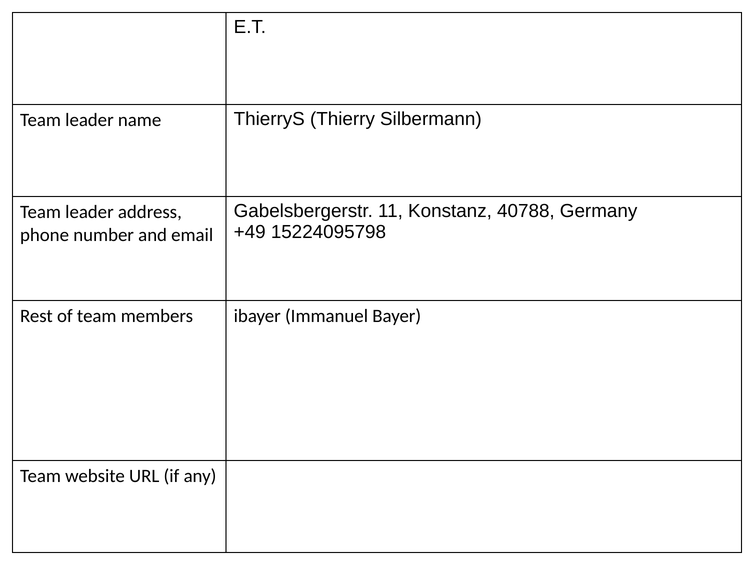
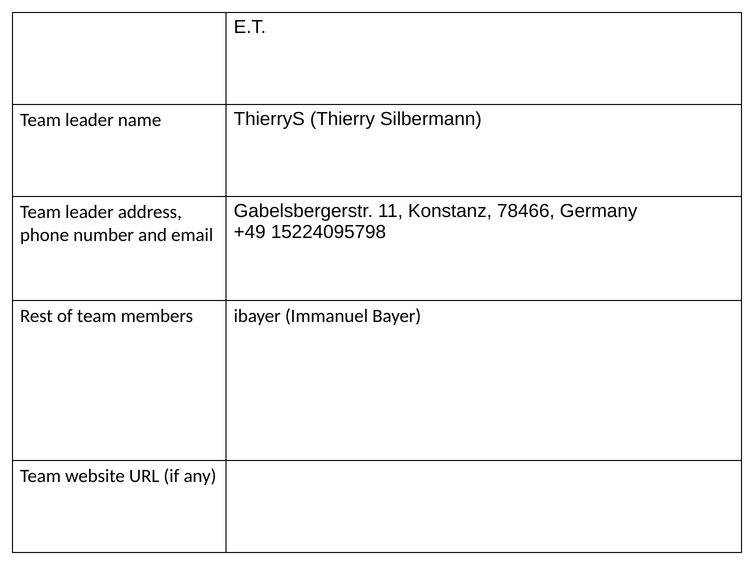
40788: 40788 -> 78466
